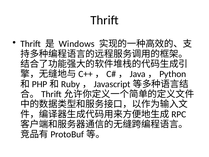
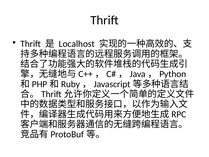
Windows: Windows -> Localhost
